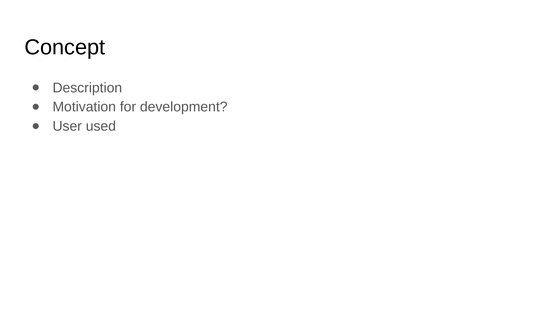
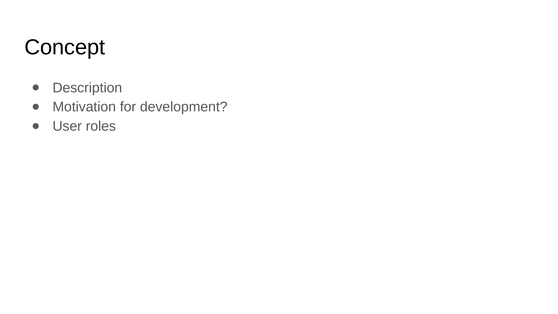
used: used -> roles
